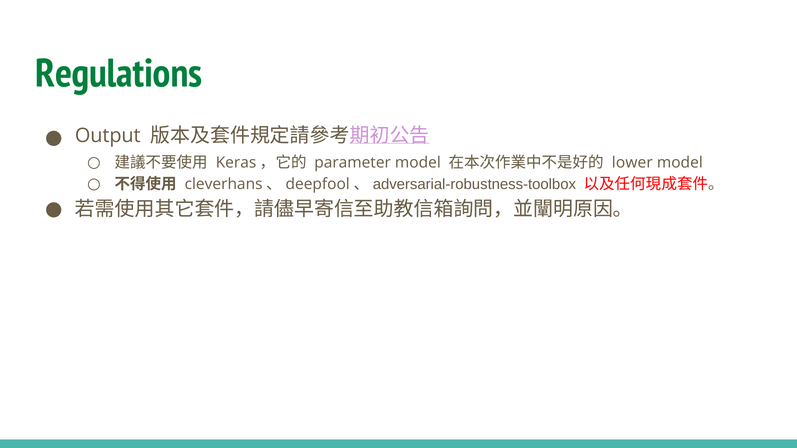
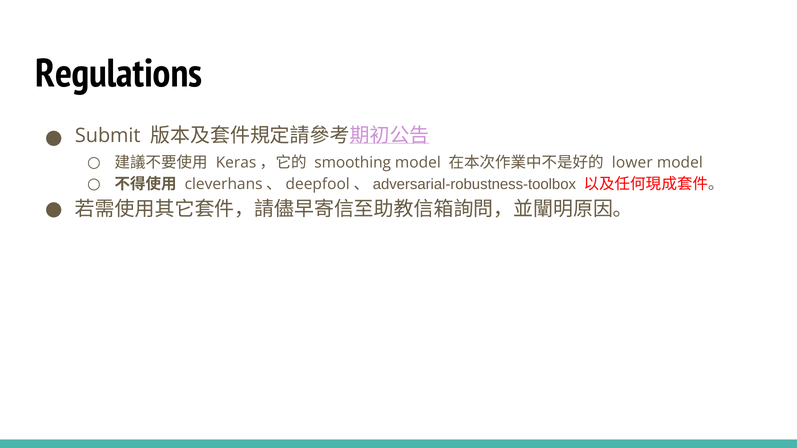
Regulations colour: green -> black
Output: Output -> Submit
parameter: parameter -> smoothing
